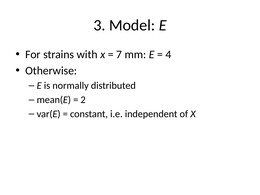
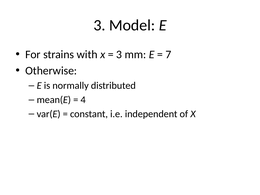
7 at (119, 55): 7 -> 3
4: 4 -> 7
2: 2 -> 4
